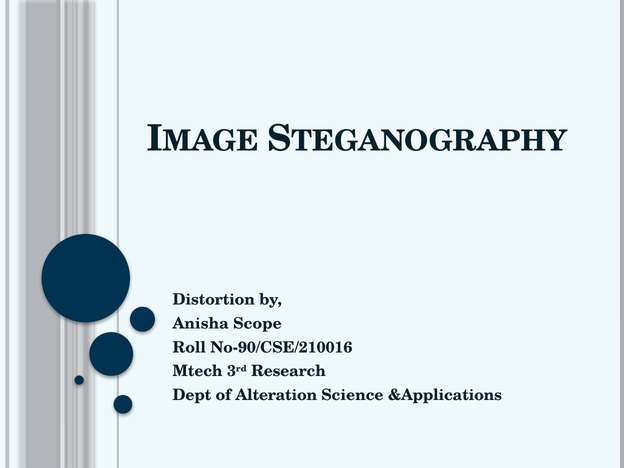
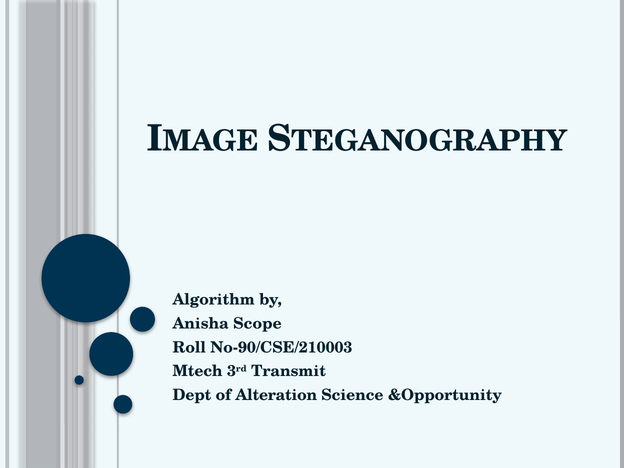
Distortion: Distortion -> Algorithm
No-90/CSE/210016: No-90/CSE/210016 -> No-90/CSE/210003
Research: Research -> Transmit
&Applications: &Applications -> &Opportunity
